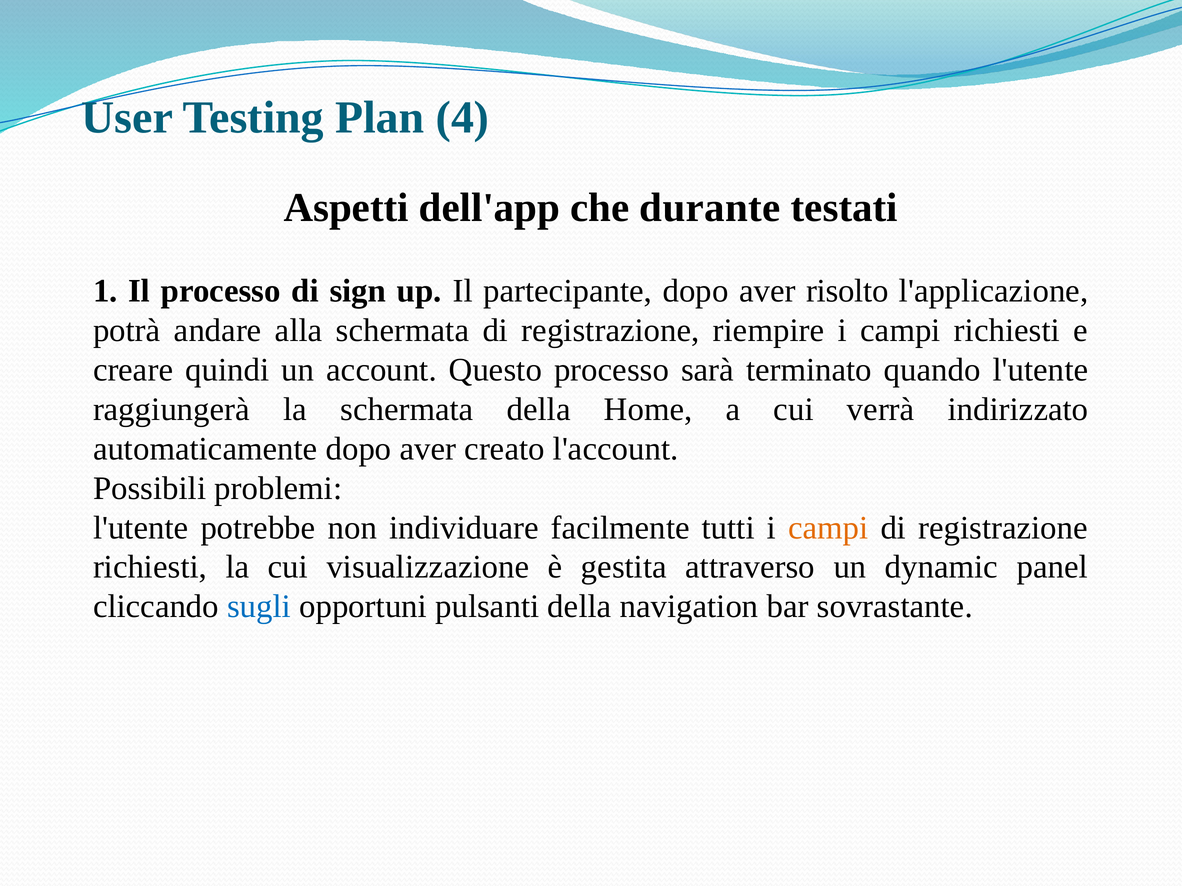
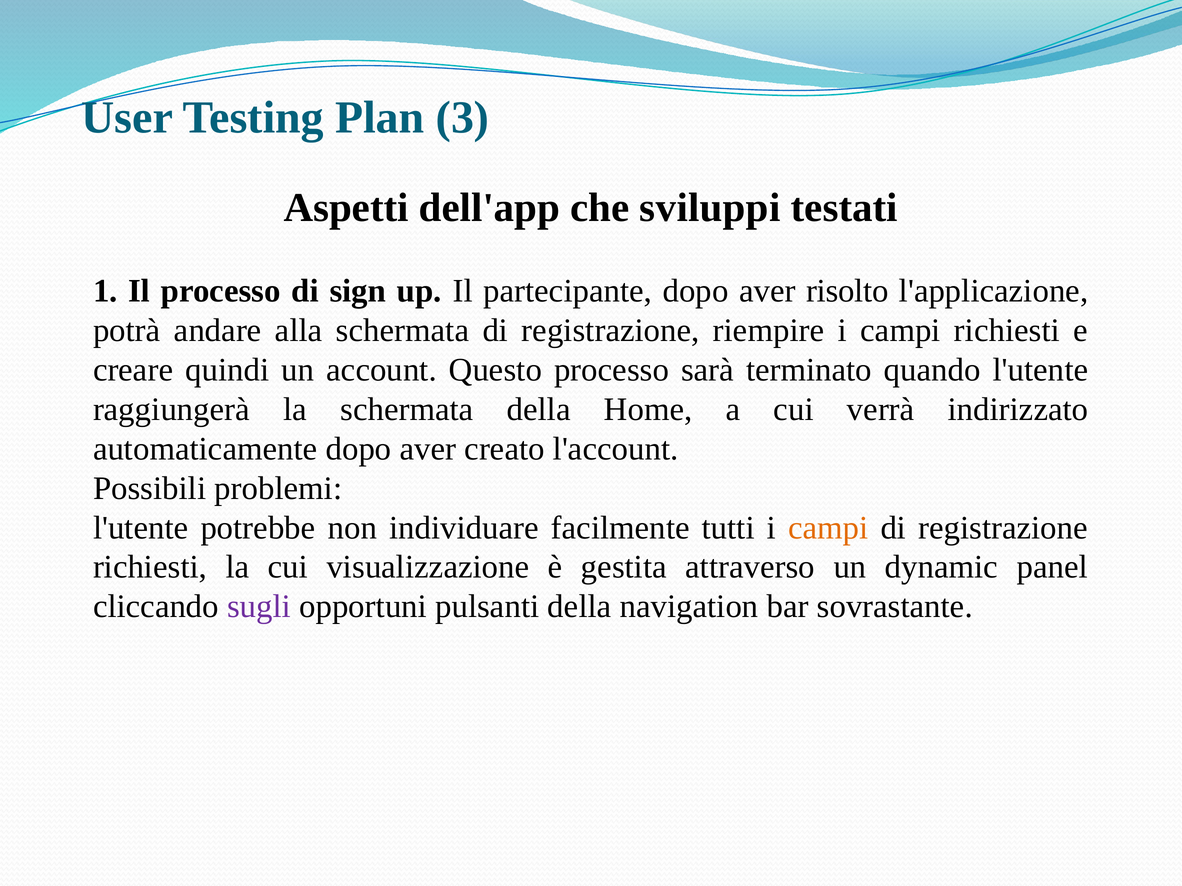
4: 4 -> 3
durante: durante -> sviluppi
sugli colour: blue -> purple
